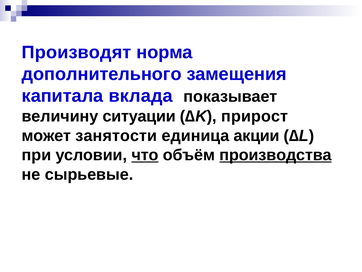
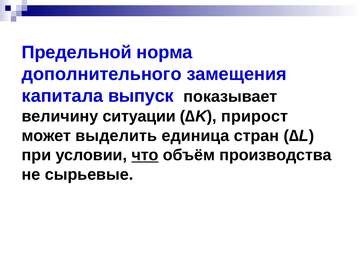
Производят: Производят -> Предельной
вклада: вклада -> выпуск
занятости: занятости -> выделить
акции: акции -> стран
производства underline: present -> none
